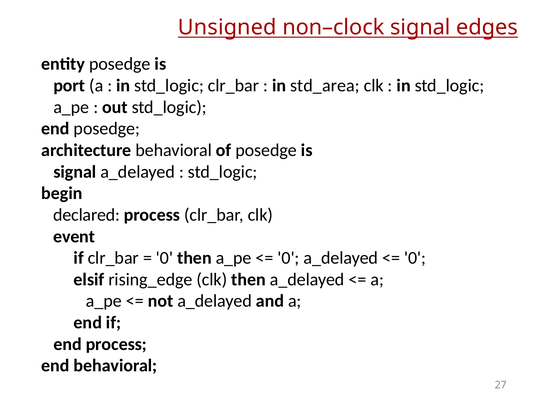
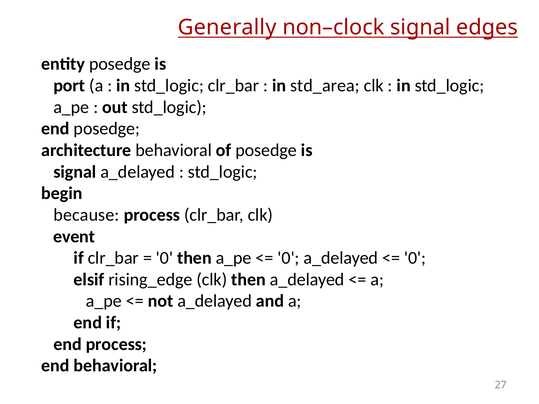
Unsigned: Unsigned -> Generally
declared: declared -> because
